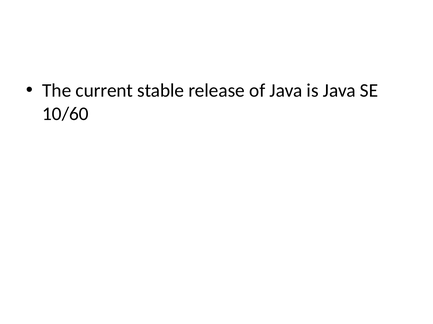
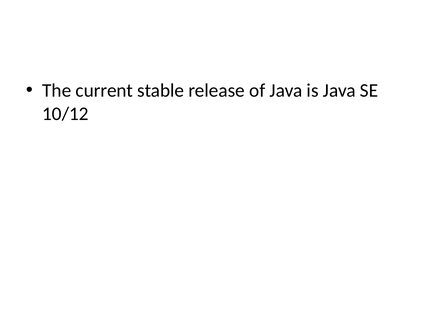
10/60: 10/60 -> 10/12
